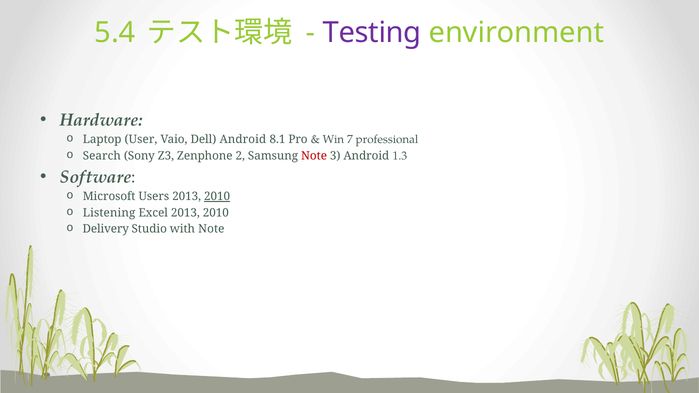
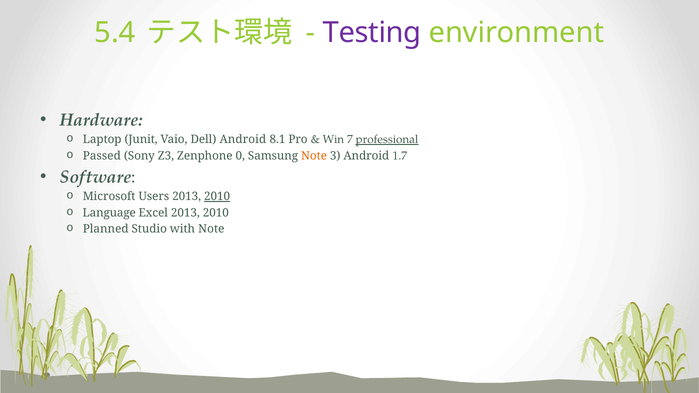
User: User -> Junit
professional underline: none -> present
Search: Search -> Passed
2: 2 -> 0
Note at (314, 156) colour: red -> orange
1.3: 1.3 -> 1.7
Listening: Listening -> Language
Delivery: Delivery -> Planned
